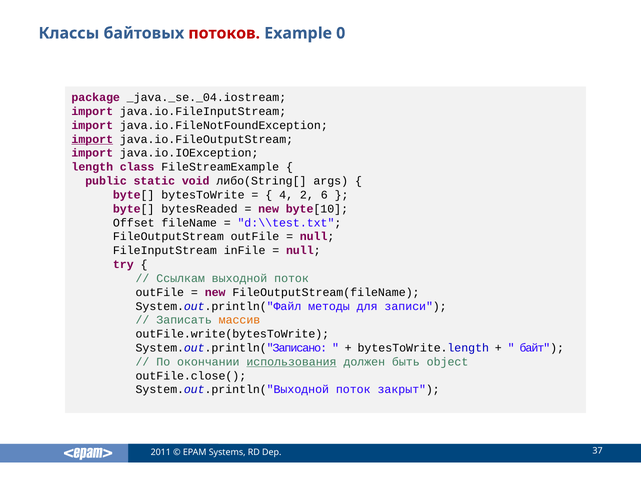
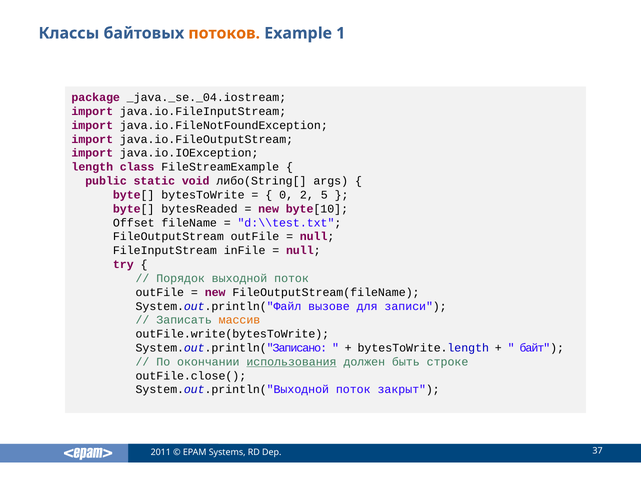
потоков colour: red -> orange
0: 0 -> 1
import at (92, 139) underline: present -> none
4: 4 -> 0
6: 6 -> 5
Ссылкам: Ссылкам -> Порядок
методы: методы -> вызове
object: object -> строке
